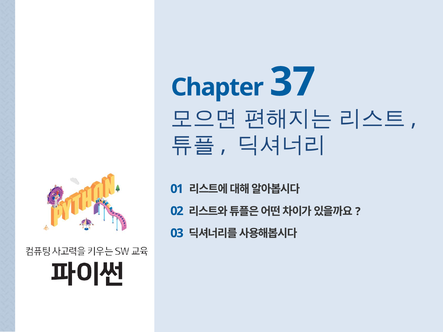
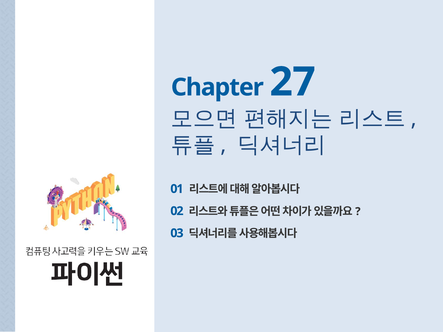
37: 37 -> 27
